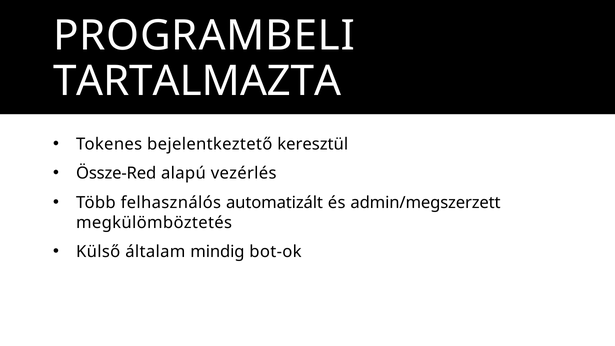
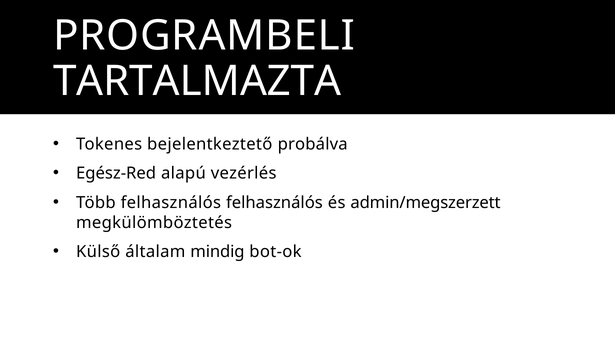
keresztül: keresztül -> probálva
Össze-Red: Össze-Red -> Egész-Red
felhasználós automatizált: automatizált -> felhasználós
